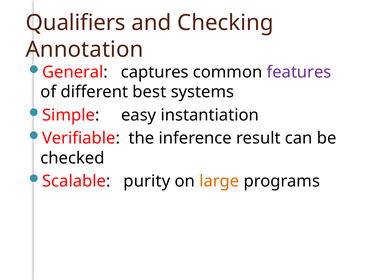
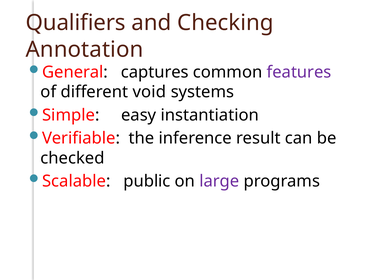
best: best -> void
purity: purity -> public
large colour: orange -> purple
